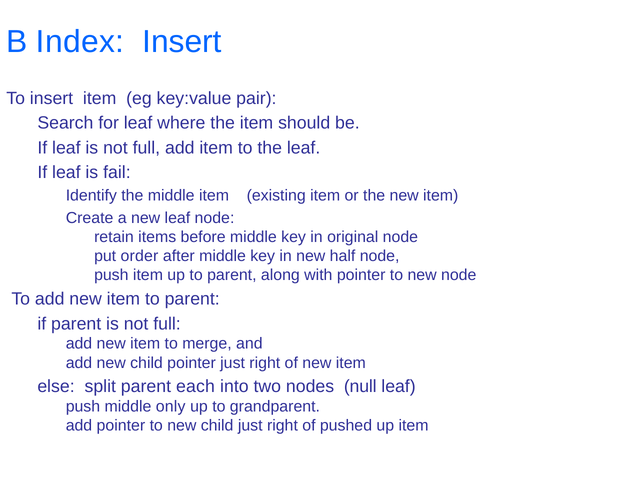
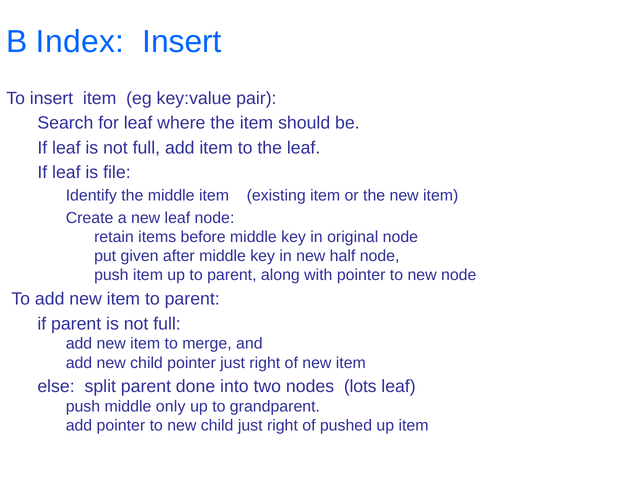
fail: fail -> file
order: order -> given
each: each -> done
null: null -> lots
